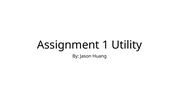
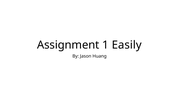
Utility: Utility -> Easily
